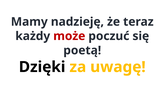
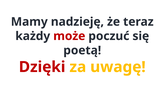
Dzięki colour: black -> red
